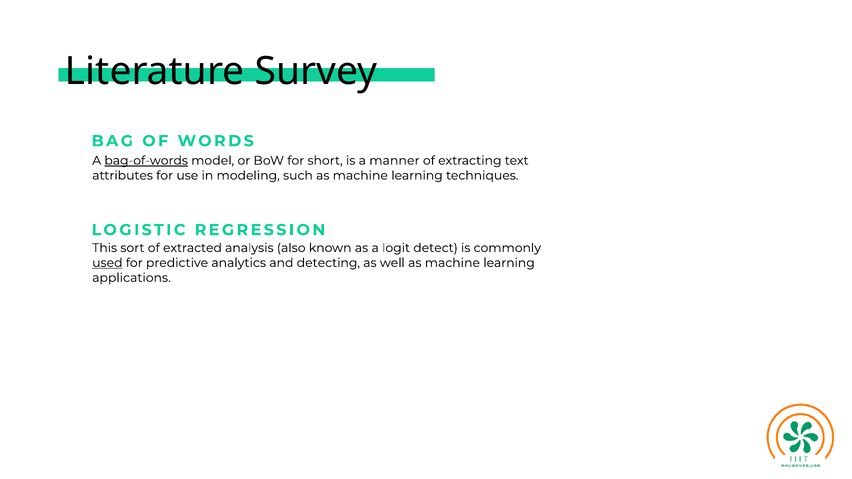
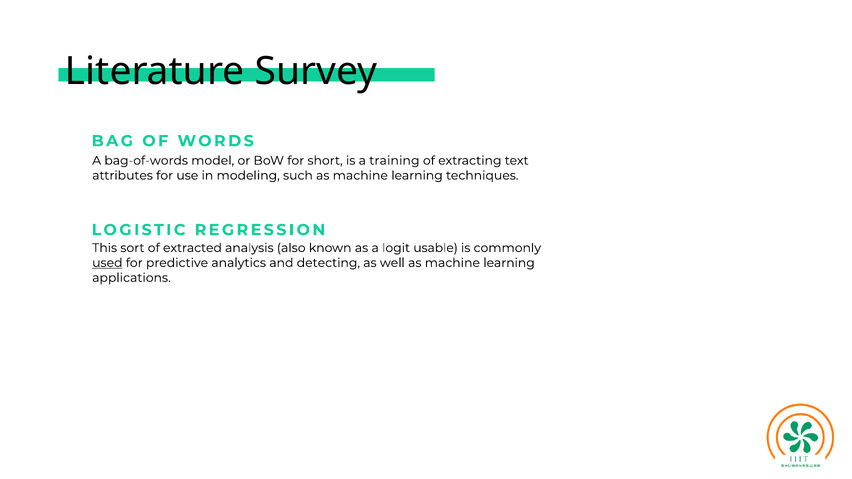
bag-of-words underline: present -> none
manner: manner -> training
detect: detect -> usable
